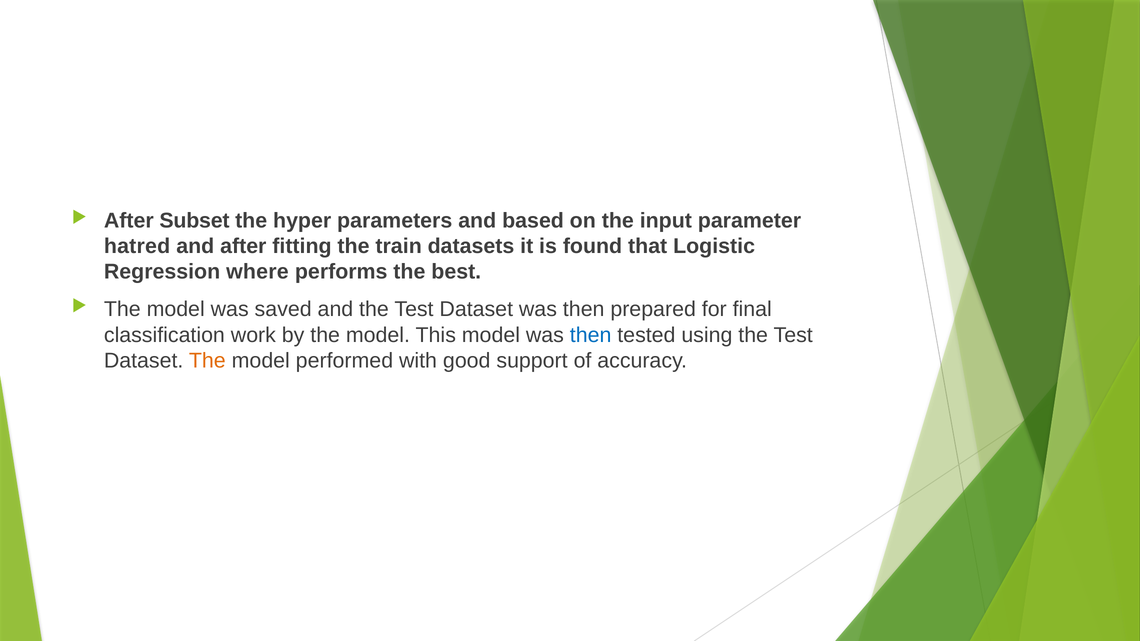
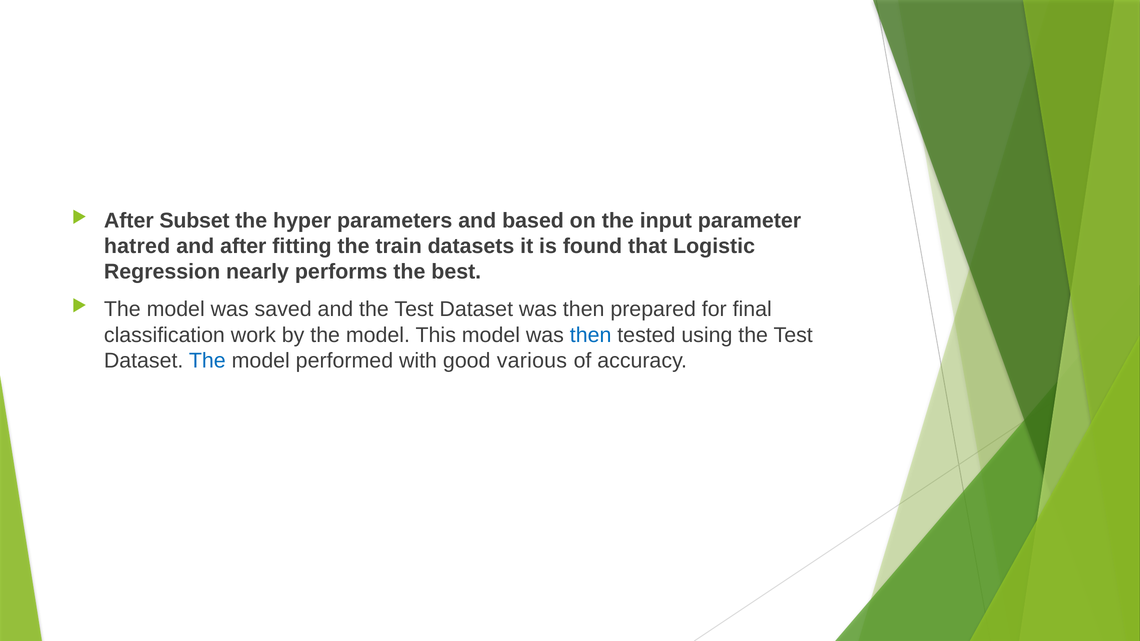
where: where -> nearly
The at (207, 361) colour: orange -> blue
support: support -> various
